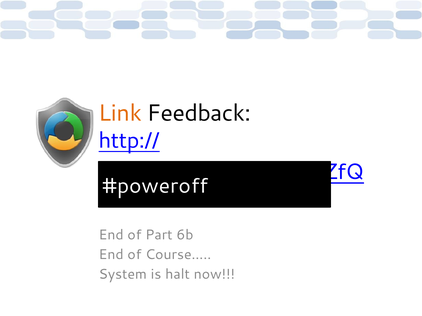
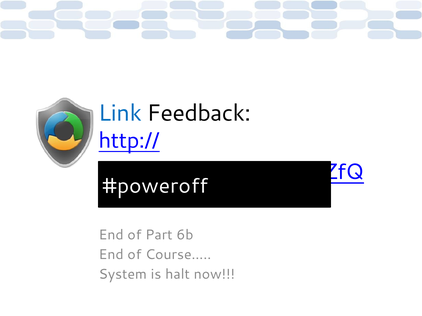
Link colour: orange -> blue
